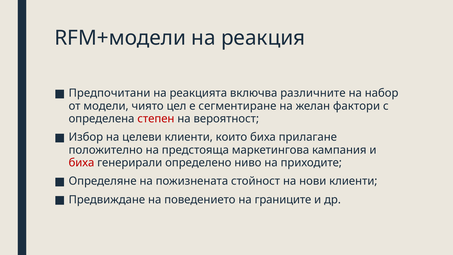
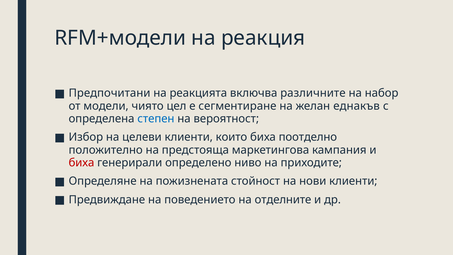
фактори: фактори -> еднакъв
степен colour: red -> blue
прилагане: прилагане -> поотделно
границите: границите -> отделните
